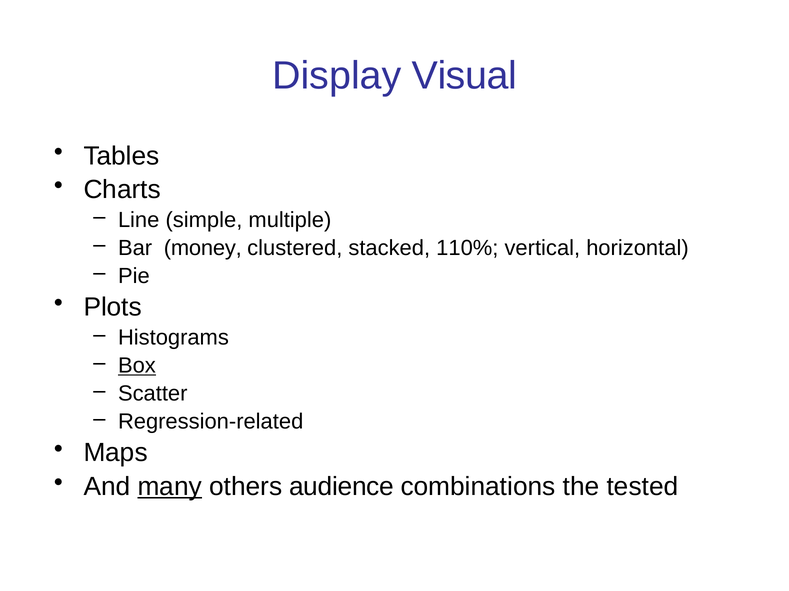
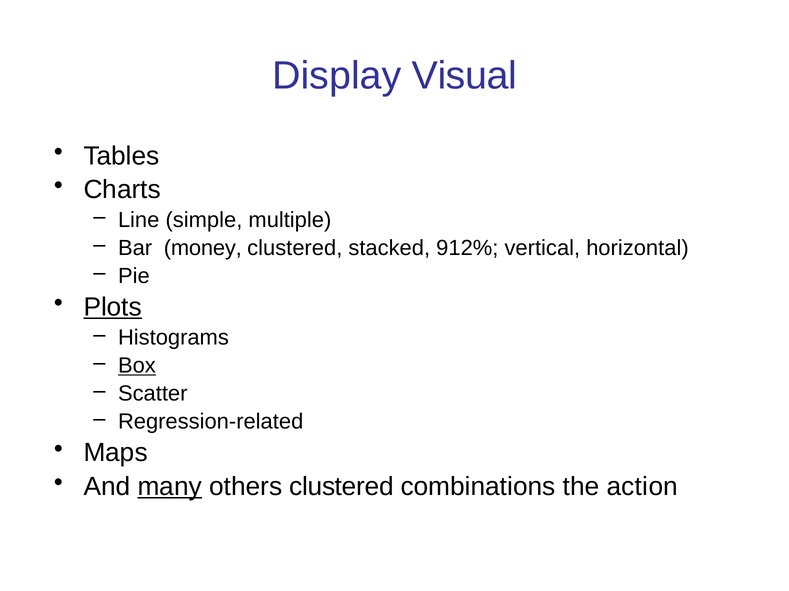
110%: 110% -> 912%
Plots underline: none -> present
others audience: audience -> clustered
tested: tested -> action
